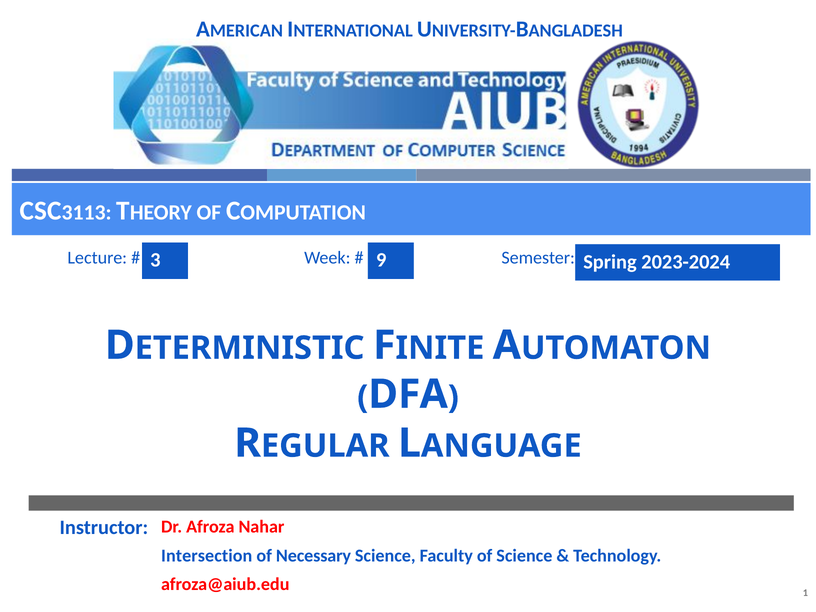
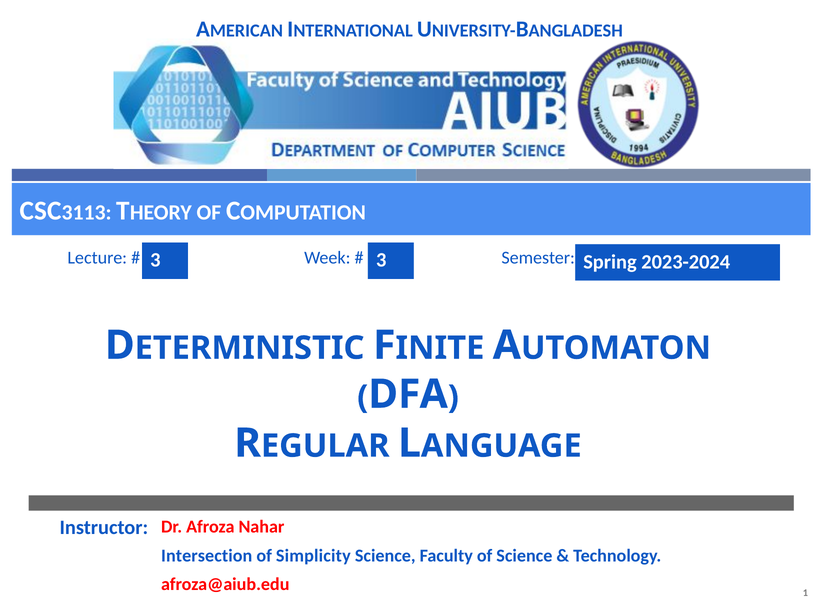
3 9: 9 -> 3
Necessary: Necessary -> Simplicity
